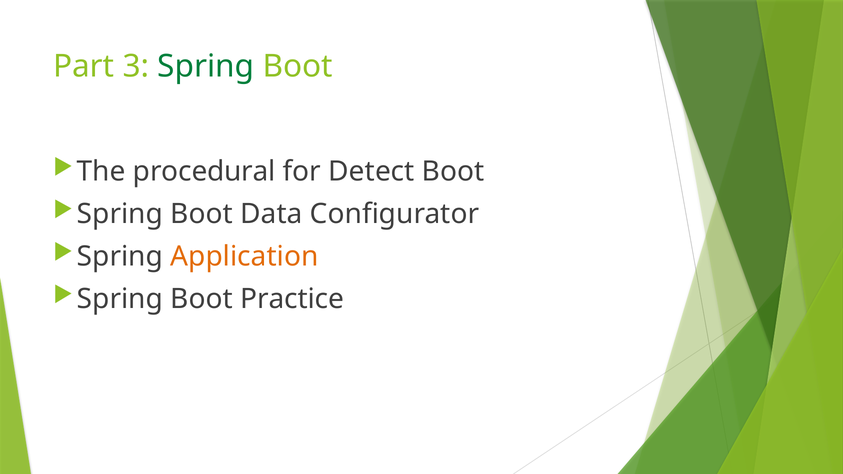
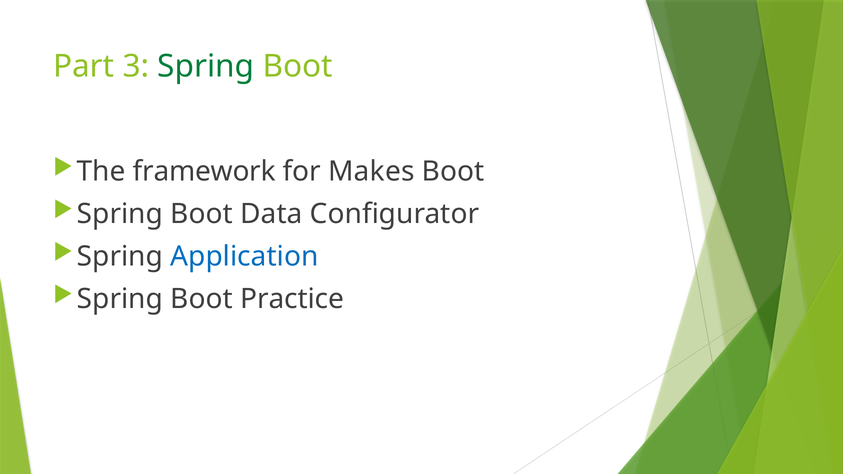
procedural: procedural -> framework
Detect: Detect -> Makes
Application colour: orange -> blue
